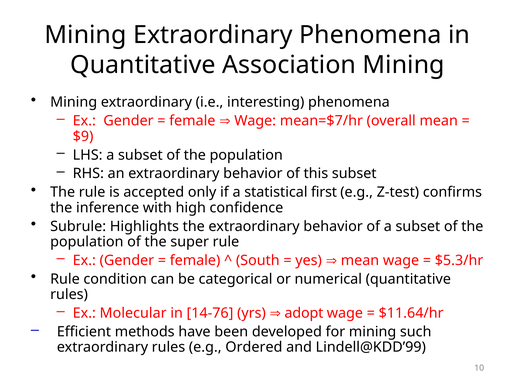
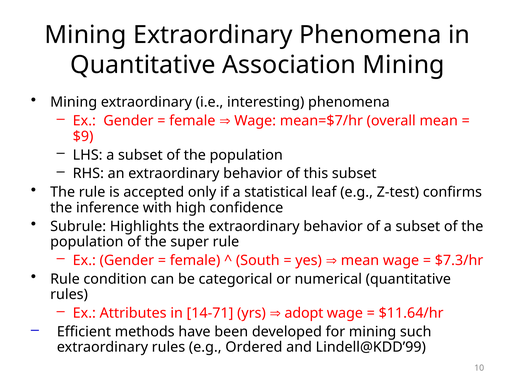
first: first -> leaf
$5.3/hr: $5.3/hr -> $7.3/hr
Molecular: Molecular -> Attributes
14-76: 14-76 -> 14-71
